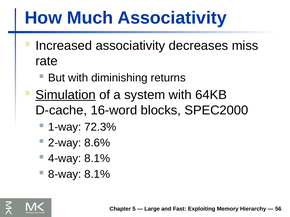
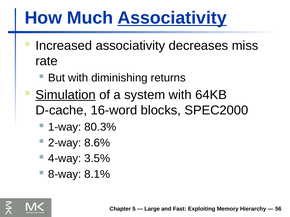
Associativity at (172, 18) underline: none -> present
72.3%: 72.3% -> 80.3%
4-way 8.1%: 8.1% -> 3.5%
